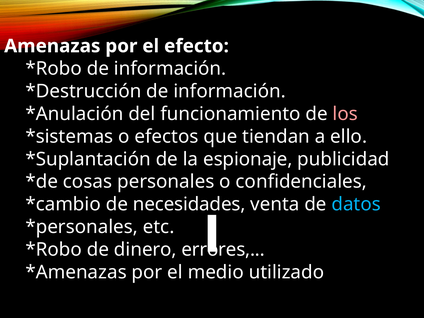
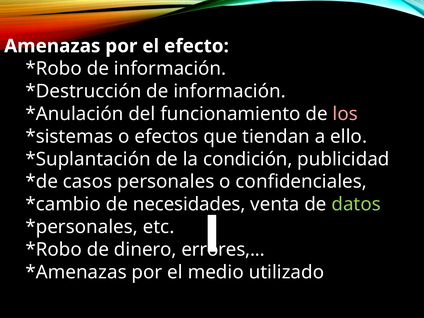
espionaje: espionaje -> condición
cosas: cosas -> casos
datos colour: light blue -> light green
